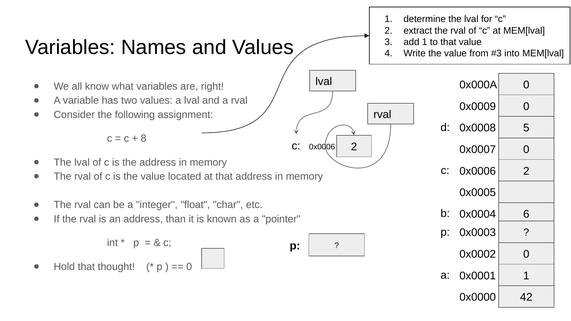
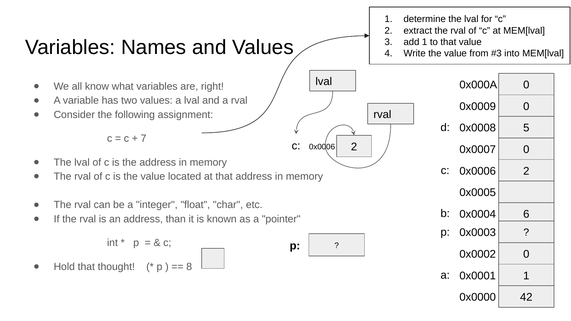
8: 8 -> 7
0 at (189, 267): 0 -> 8
